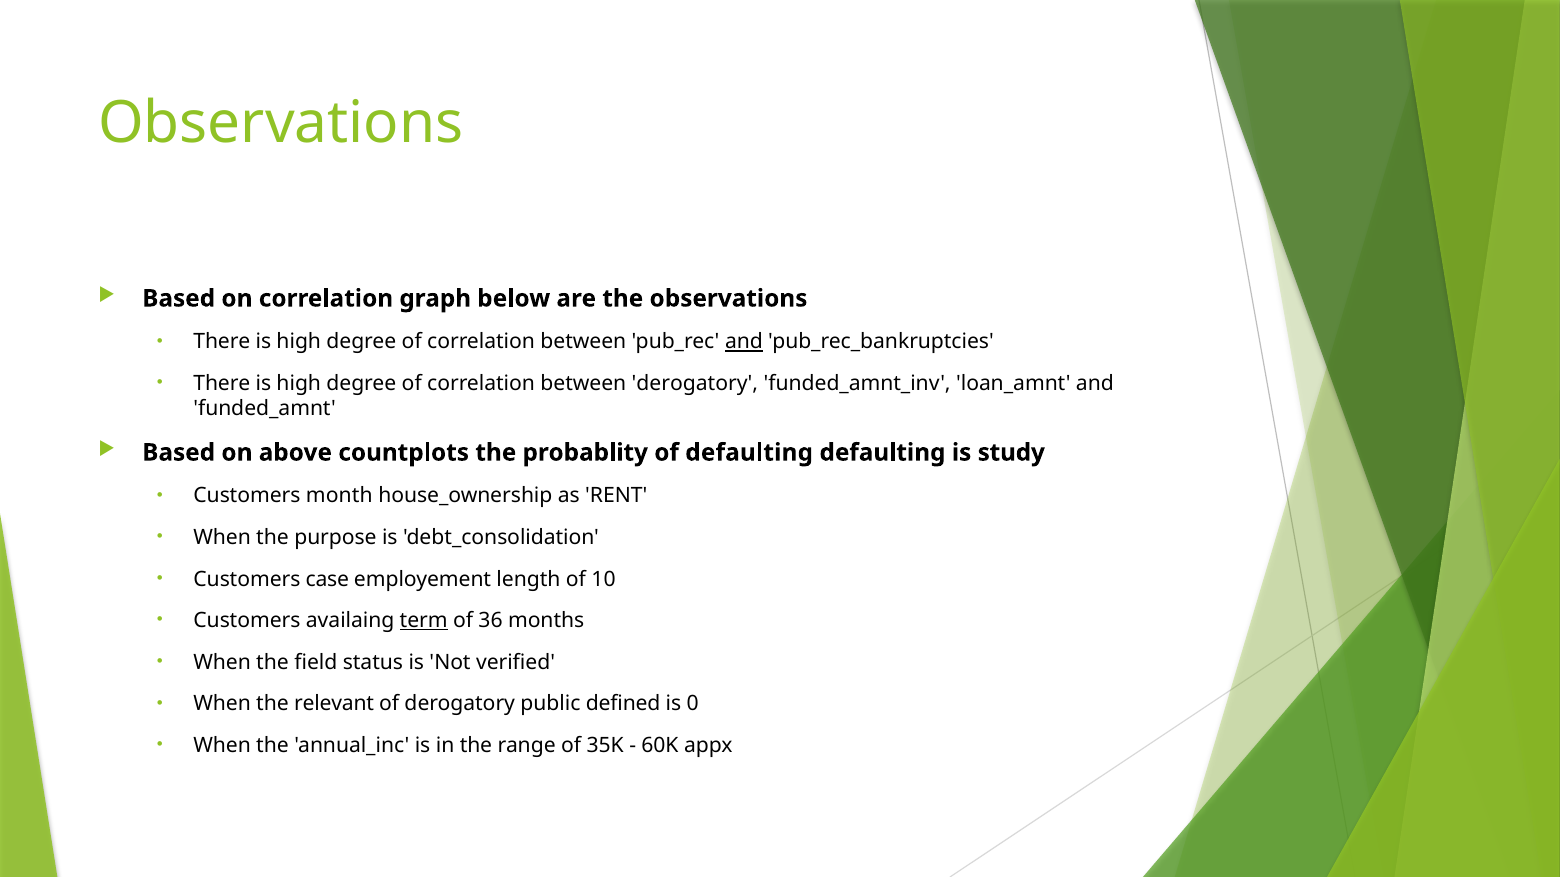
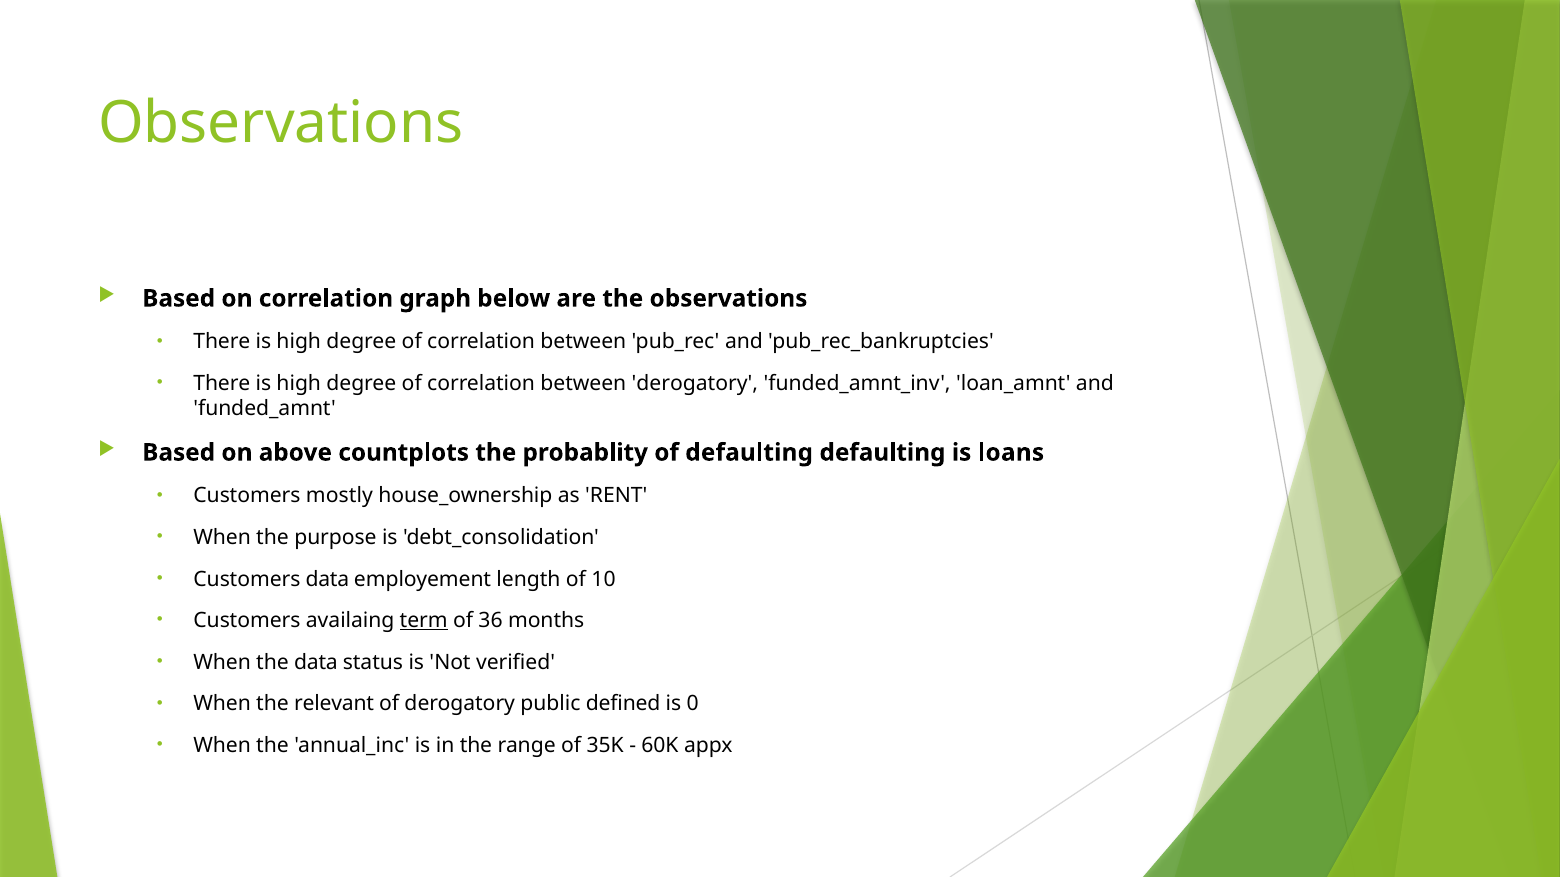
and at (744, 342) underline: present -> none
study: study -> loans
month: month -> mostly
Customers case: case -> data
the field: field -> data
